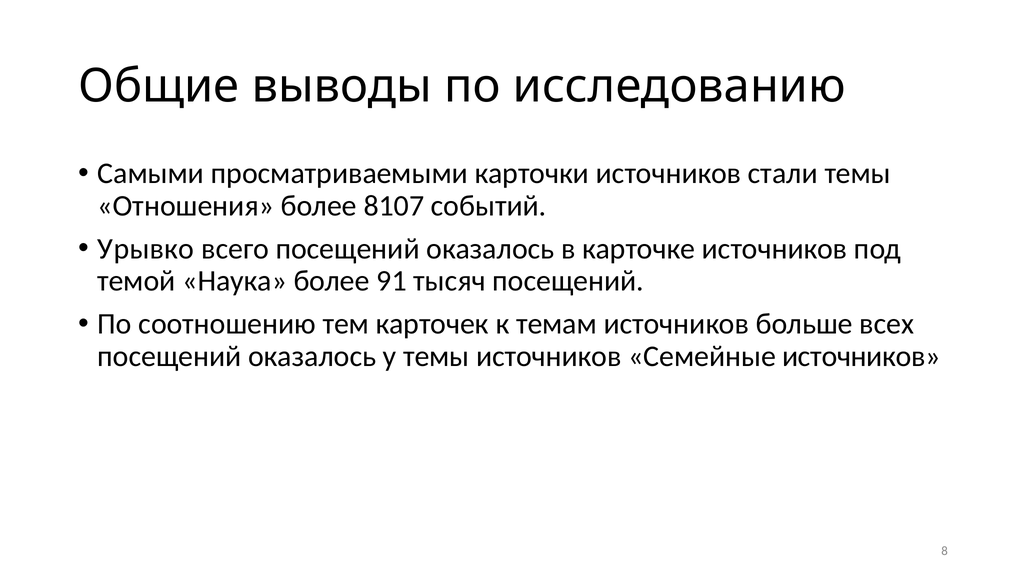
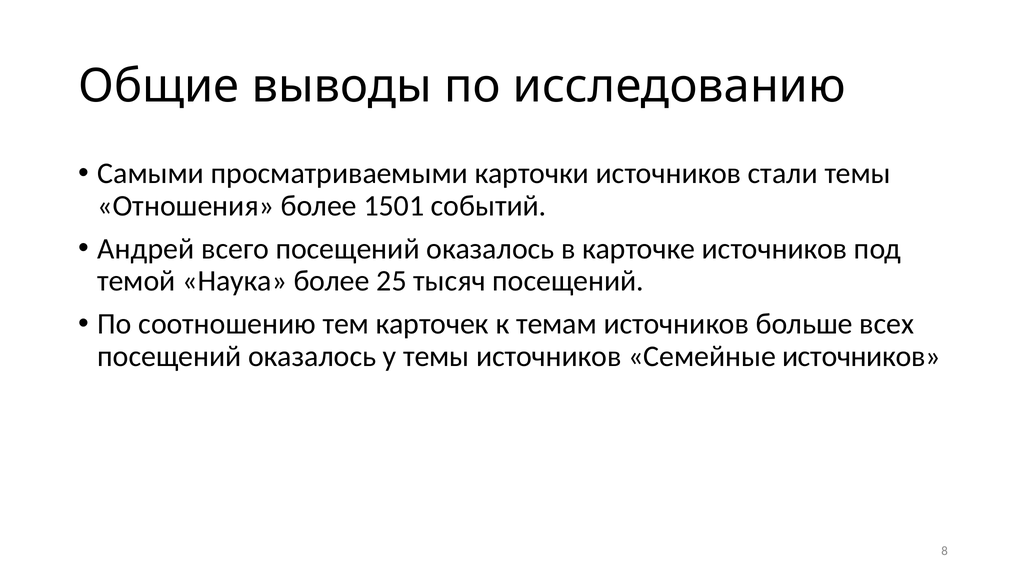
8107: 8107 -> 1501
Урывко: Урывко -> Андрей
91: 91 -> 25
